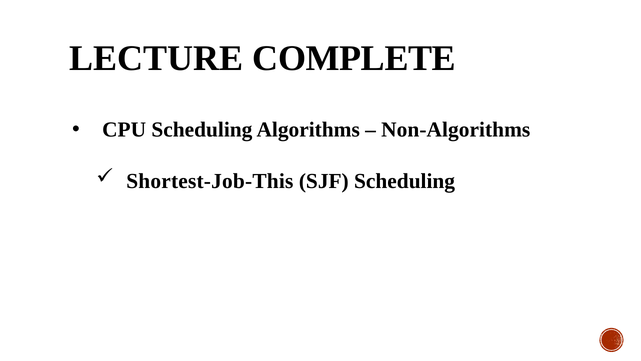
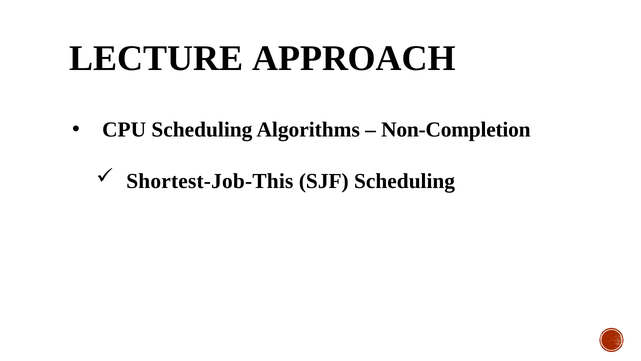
COMPLETE: COMPLETE -> APPROACH
Non-Algorithms: Non-Algorithms -> Non-Completion
